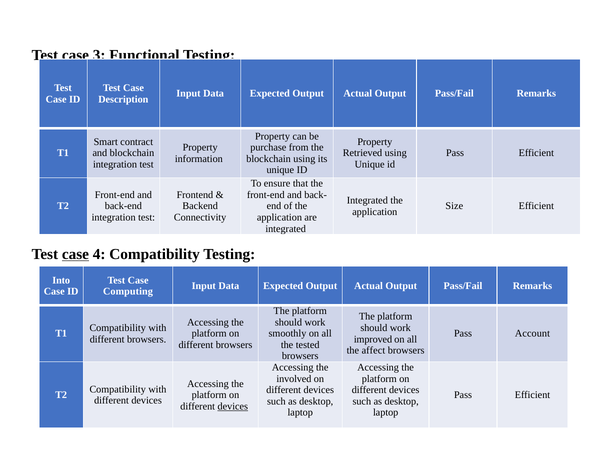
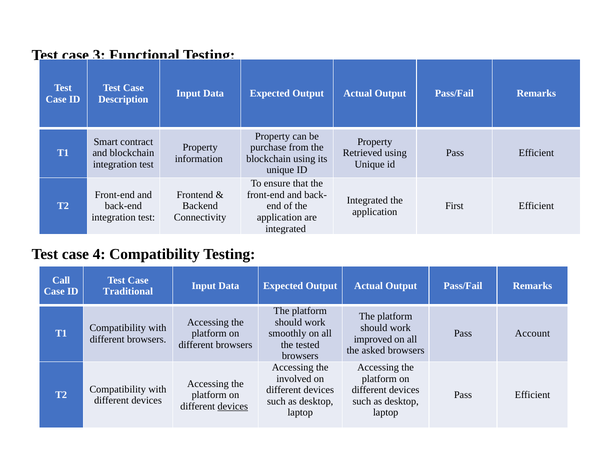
Size: Size -> First
case at (75, 255) underline: present -> none
Into: Into -> Call
Computing: Computing -> Traditional
affect: affect -> asked
